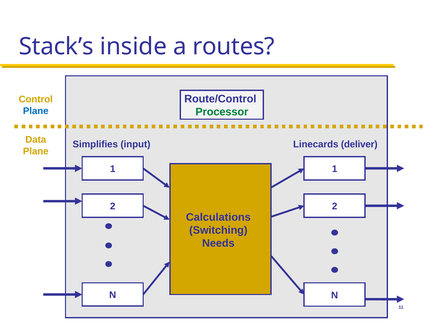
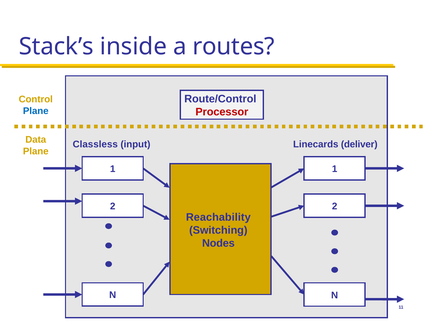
Processor colour: green -> red
Simplifies: Simplifies -> Classless
Calculations: Calculations -> Reachability
Needs: Needs -> Nodes
